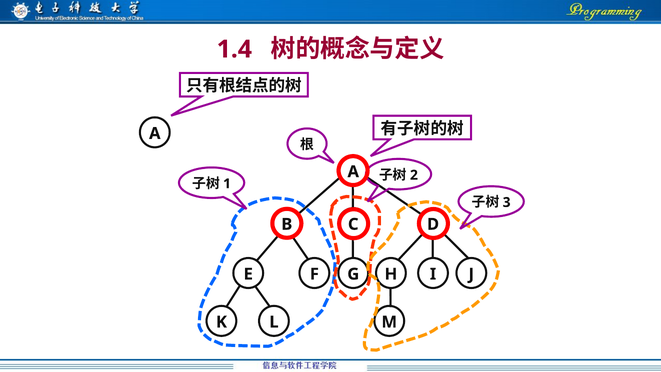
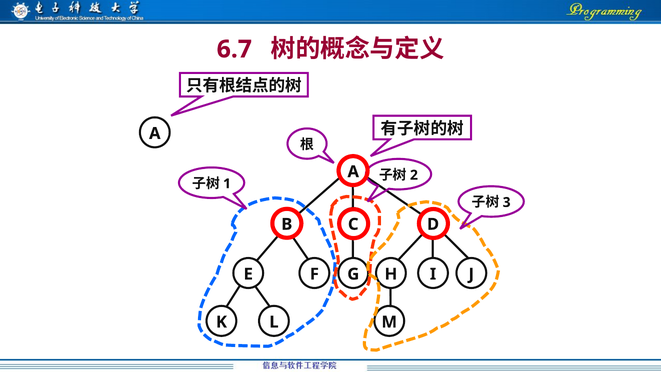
1.4: 1.4 -> 6.7
